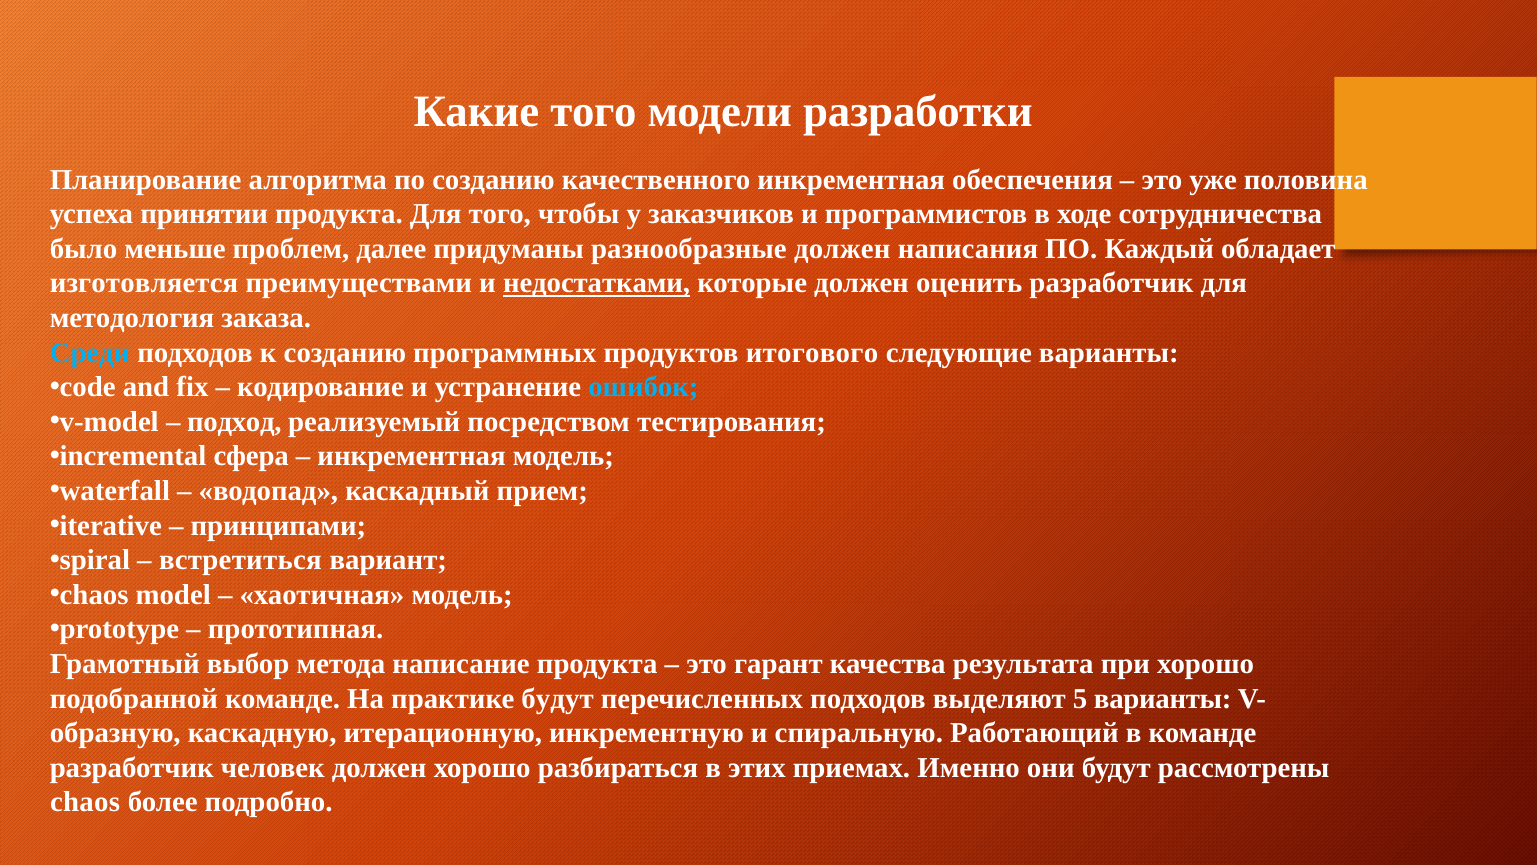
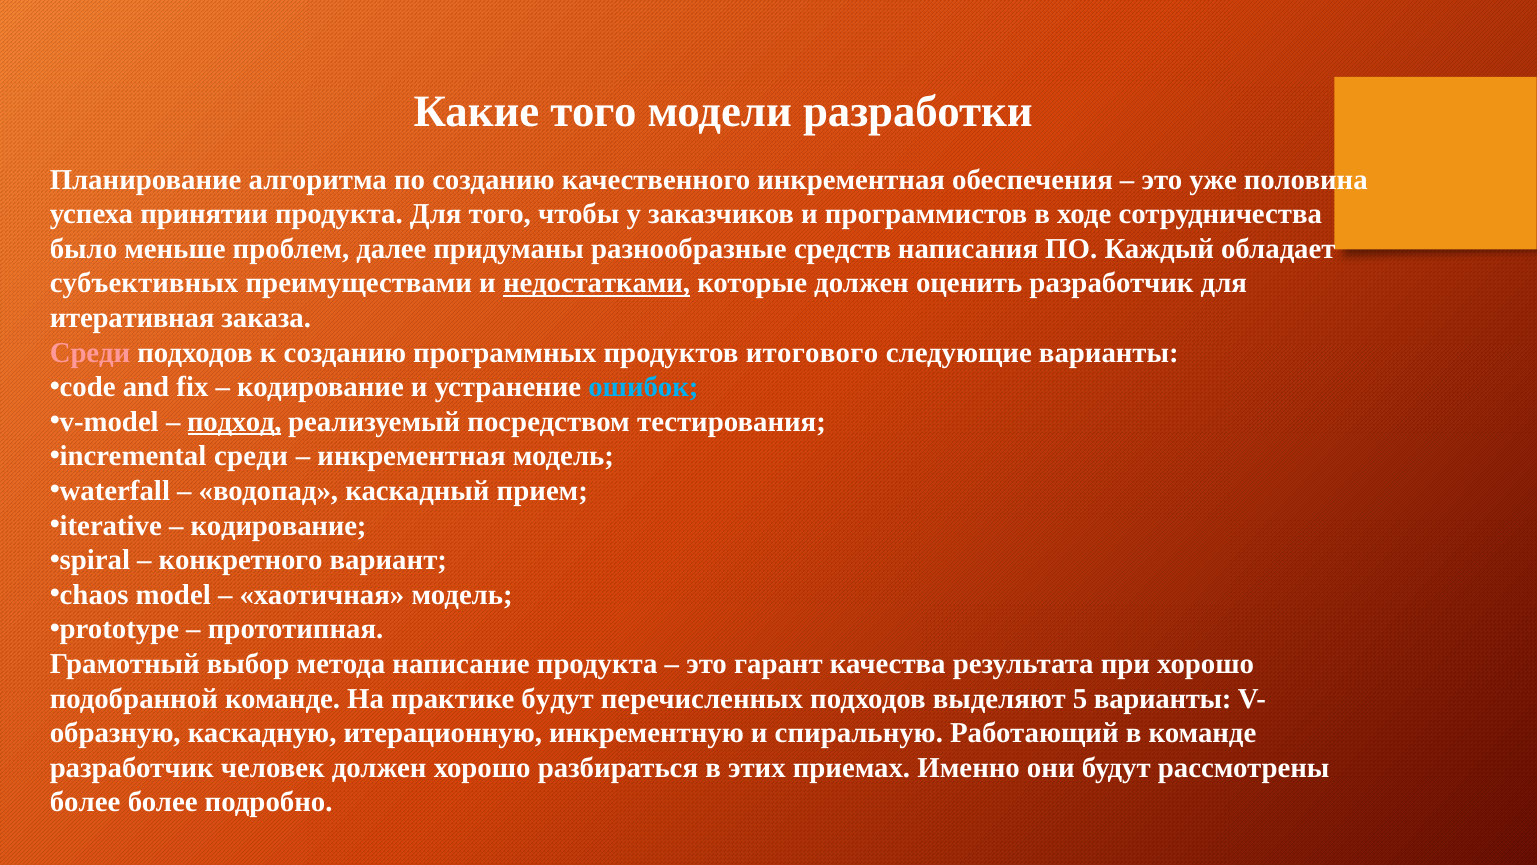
разнообразные должен: должен -> средств
изготовляется: изготовляется -> субъективных
методология: методология -> итеративная
Среди at (90, 352) colour: light blue -> pink
подход underline: none -> present
incremental сфера: сфера -> среди
принципами at (278, 525): принципами -> кодирование
встретиться: встретиться -> конкретного
chaos at (85, 802): chaos -> более
